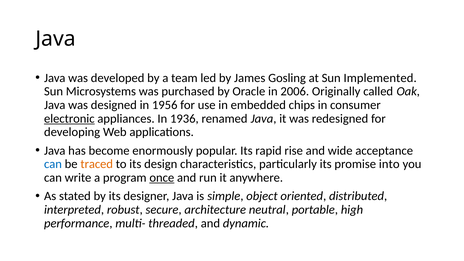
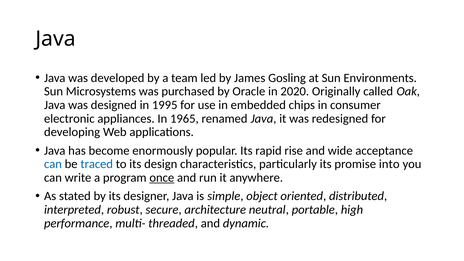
Implemented: Implemented -> Environments
2006: 2006 -> 2020
1956: 1956 -> 1995
electronic underline: present -> none
1936: 1936 -> 1965
traced colour: orange -> blue
